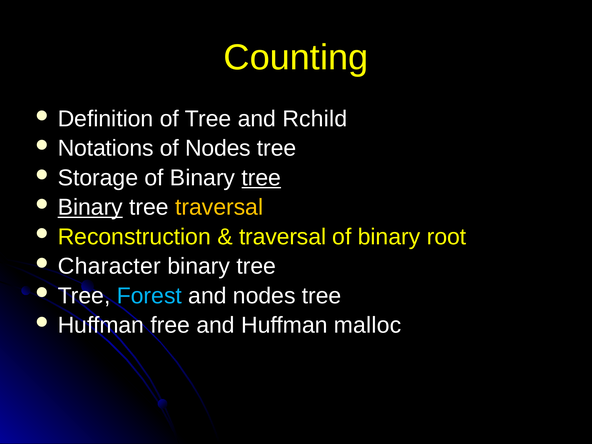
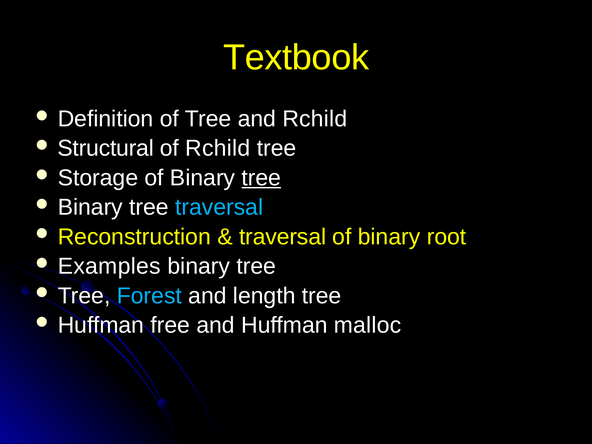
Counting: Counting -> Textbook
Notations: Notations -> Structural
of Nodes: Nodes -> Rchild
Binary at (90, 207) underline: present -> none
traversal at (219, 207) colour: yellow -> light blue
Character: Character -> Examples
and nodes: nodes -> length
